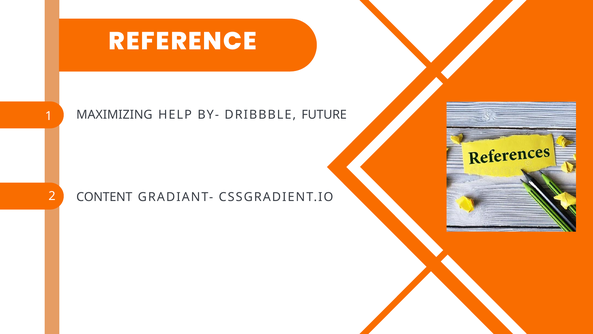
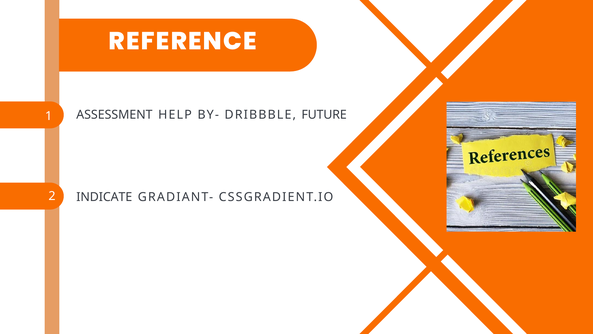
MAXIMIZING: MAXIMIZING -> ASSESSMENT
CONTENT: CONTENT -> INDICATE
